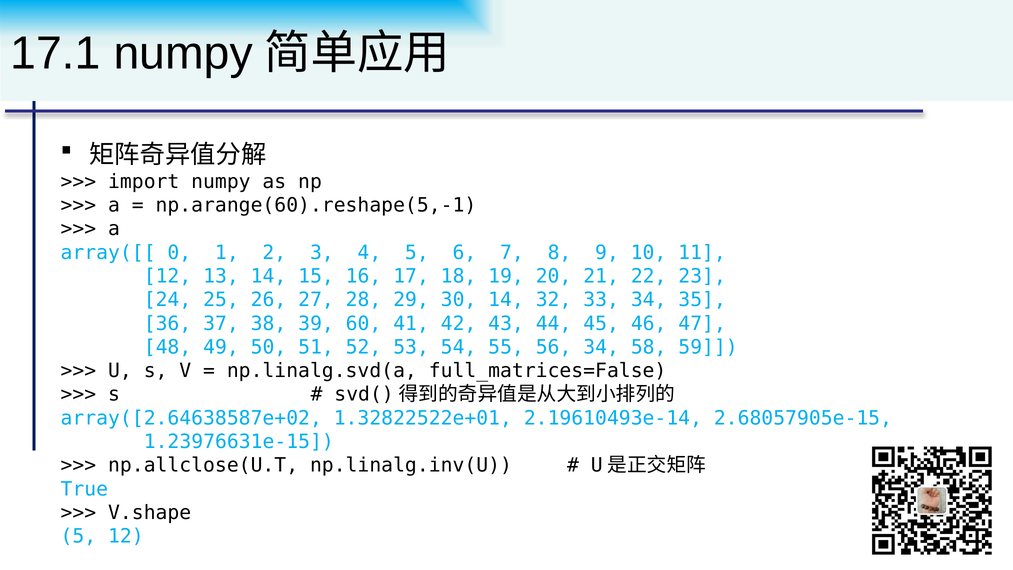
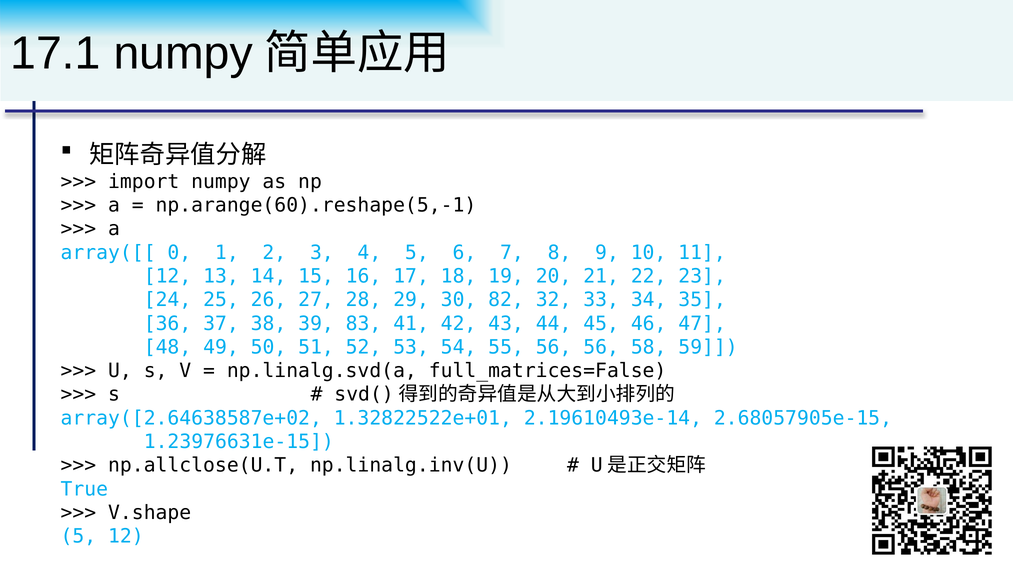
30 14: 14 -> 82
60: 60 -> 83
56 34: 34 -> 56
